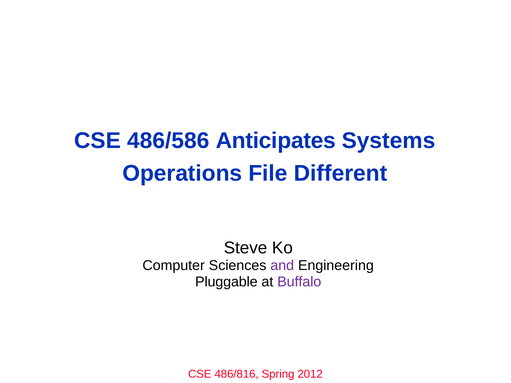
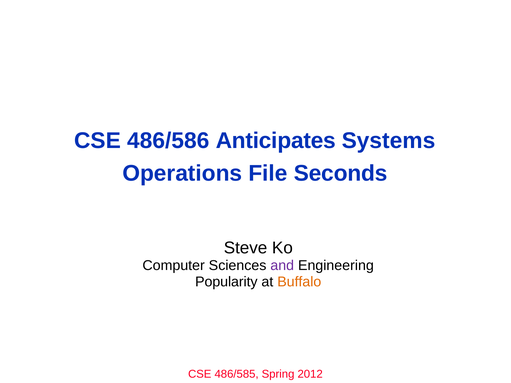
Different: Different -> Seconds
Pluggable: Pluggable -> Popularity
Buffalo colour: purple -> orange
486/816: 486/816 -> 486/585
